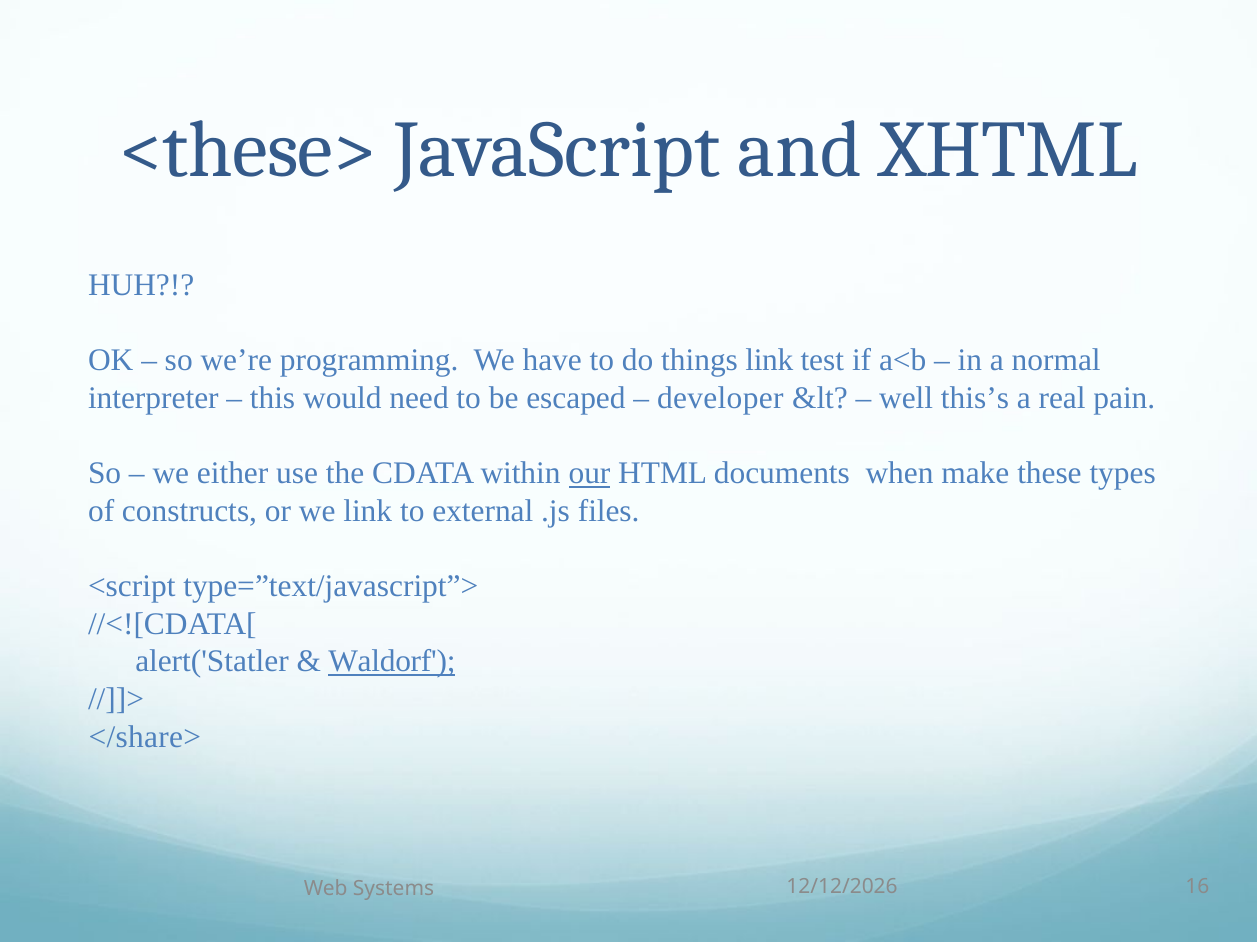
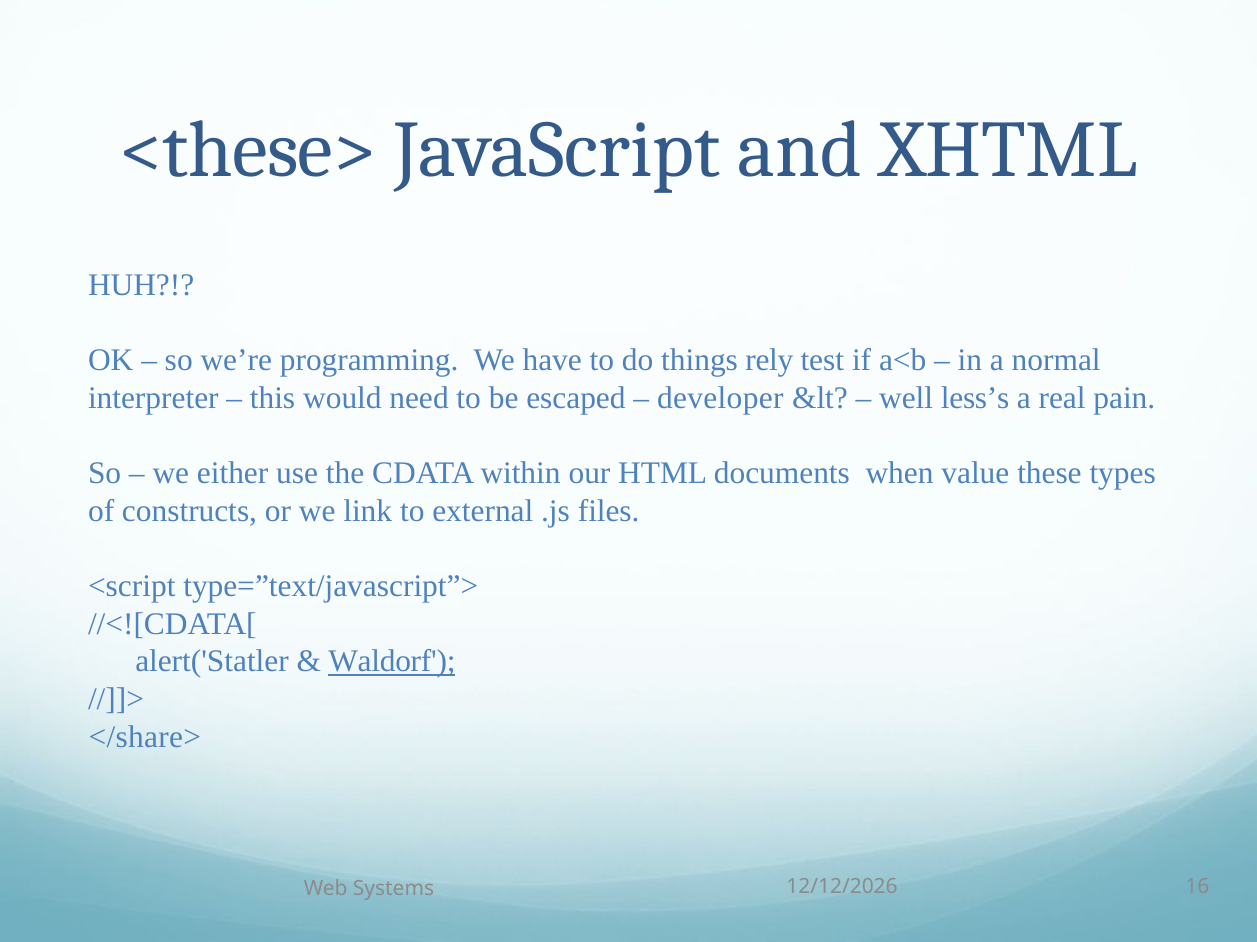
things link: link -> rely
this’s: this’s -> less’s
our underline: present -> none
make: make -> value
